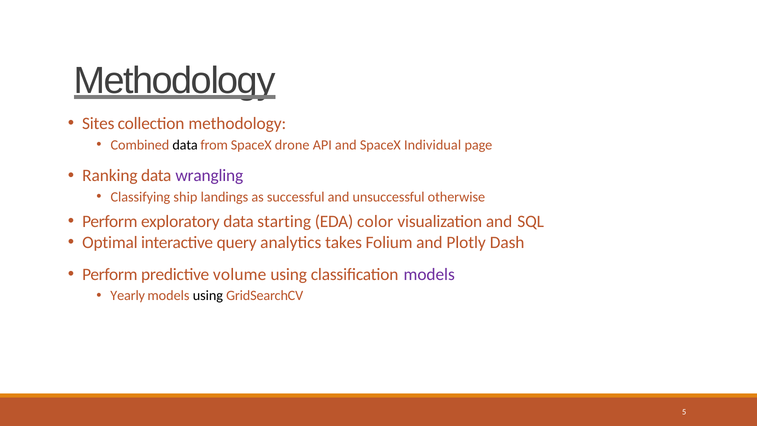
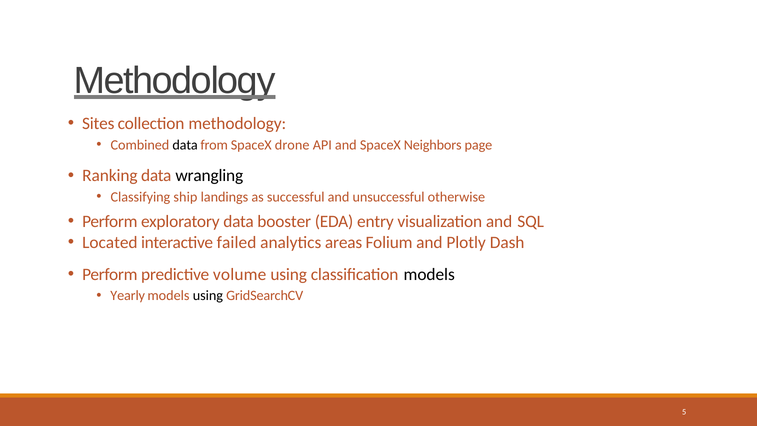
Individual: Individual -> Neighbors
wrangling colour: purple -> black
starting: starting -> booster
color: color -> entry
Optimal: Optimal -> Located
query: query -> failed
takes: takes -> areas
models at (429, 274) colour: purple -> black
